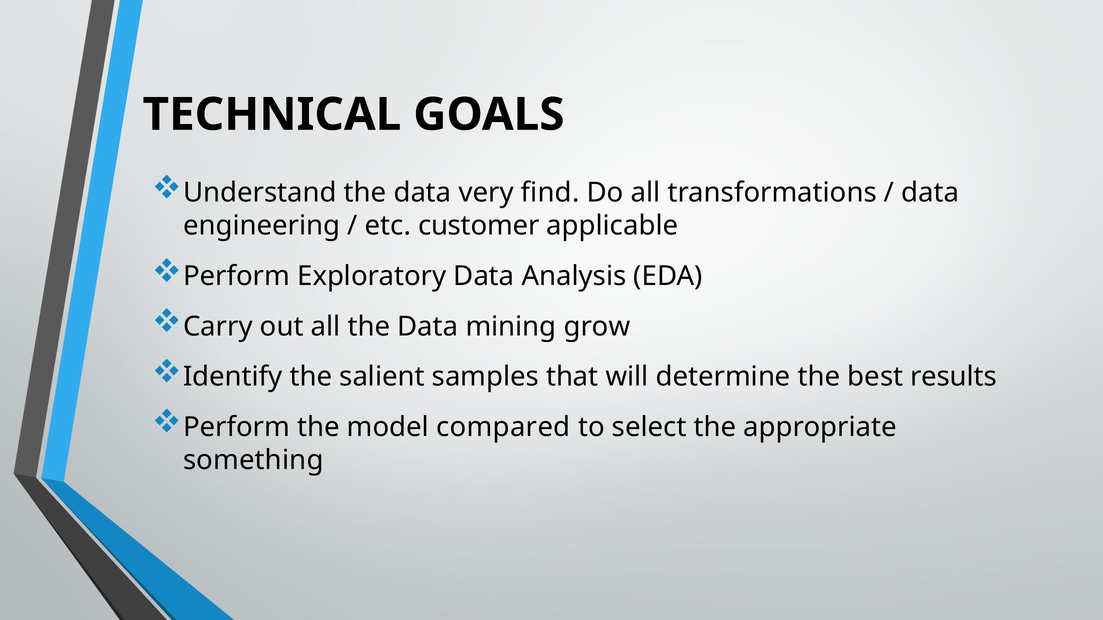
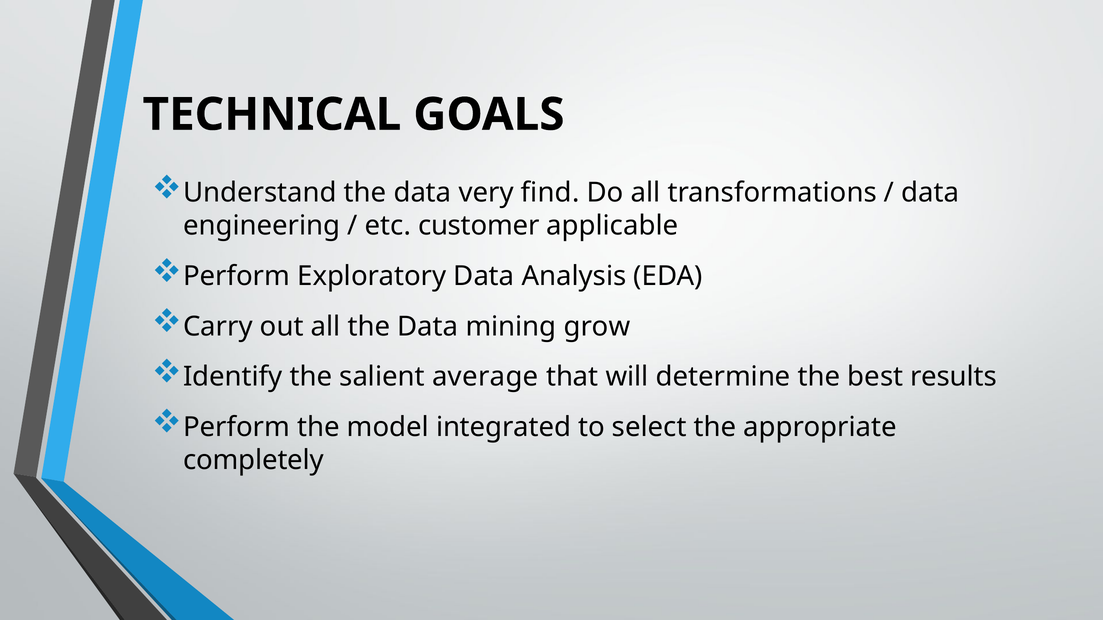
samples: samples -> average
compared: compared -> integrated
something: something -> completely
